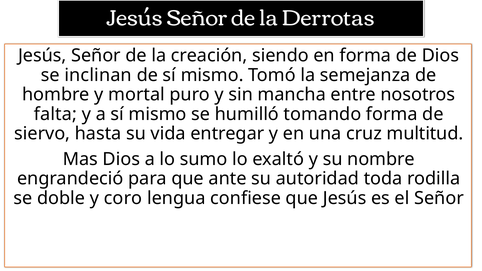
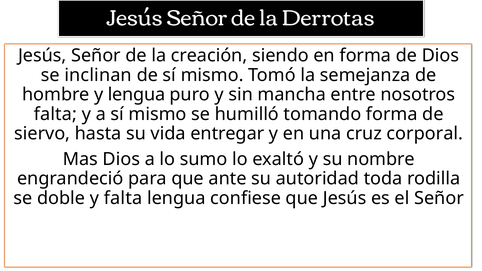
y mortal: mortal -> lengua
multitud: multitud -> corporal
y coro: coro -> falta
